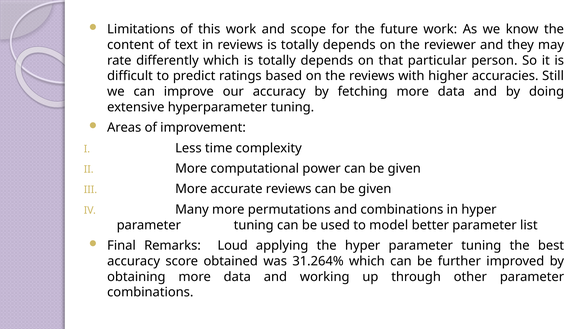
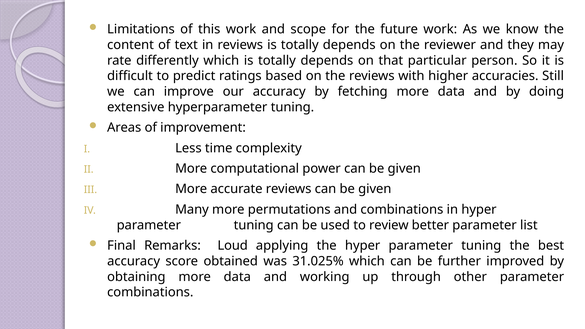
model: model -> review
31.264%: 31.264% -> 31.025%
